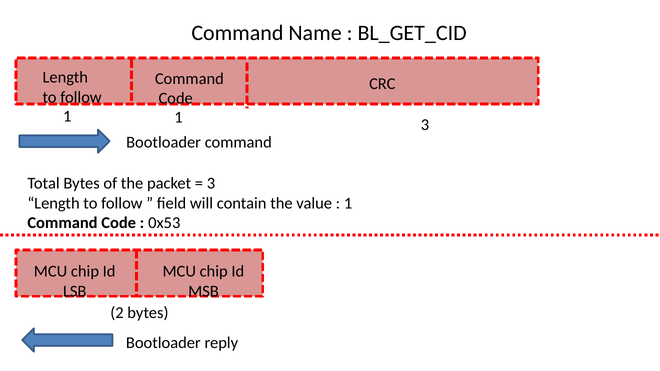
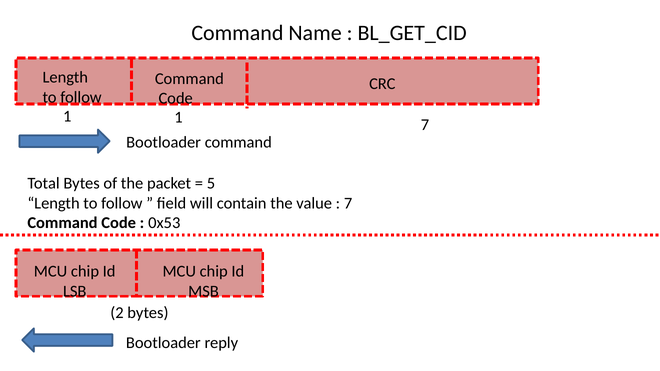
1 3: 3 -> 7
3 at (211, 183): 3 -> 5
1 at (348, 203): 1 -> 7
